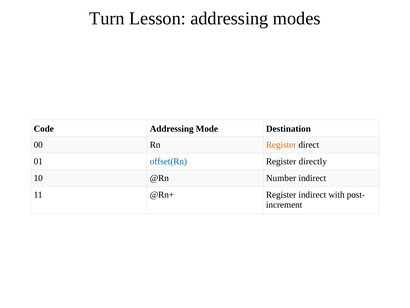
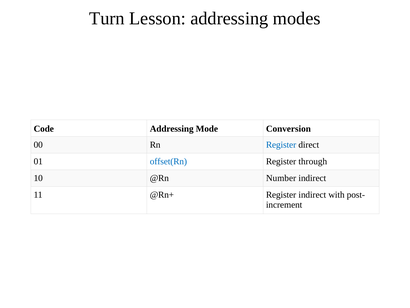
Destination: Destination -> Conversion
Register at (281, 144) colour: orange -> blue
directly: directly -> through
